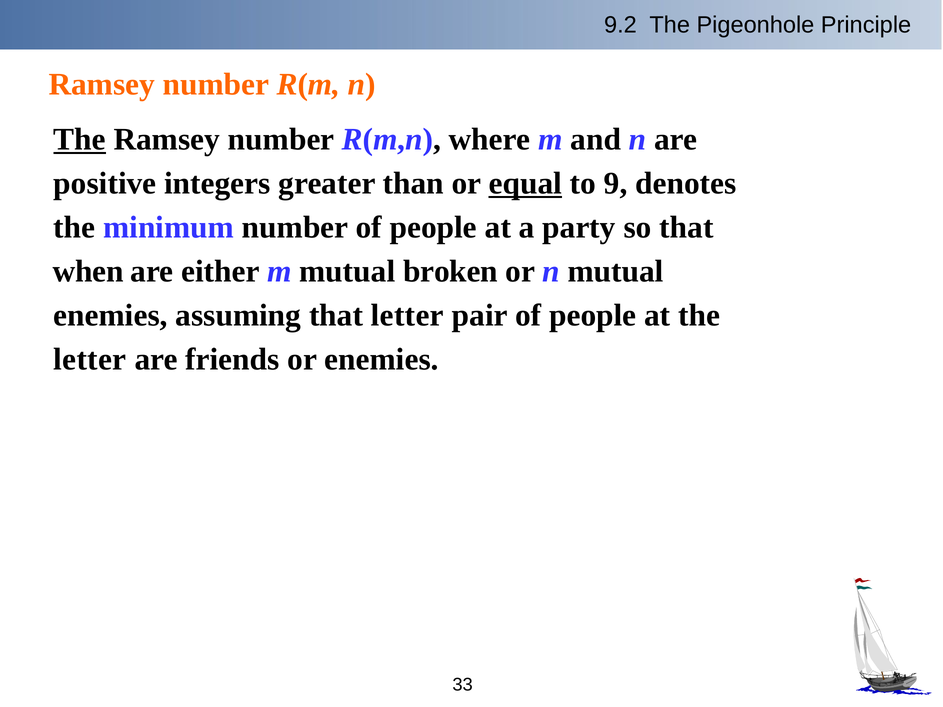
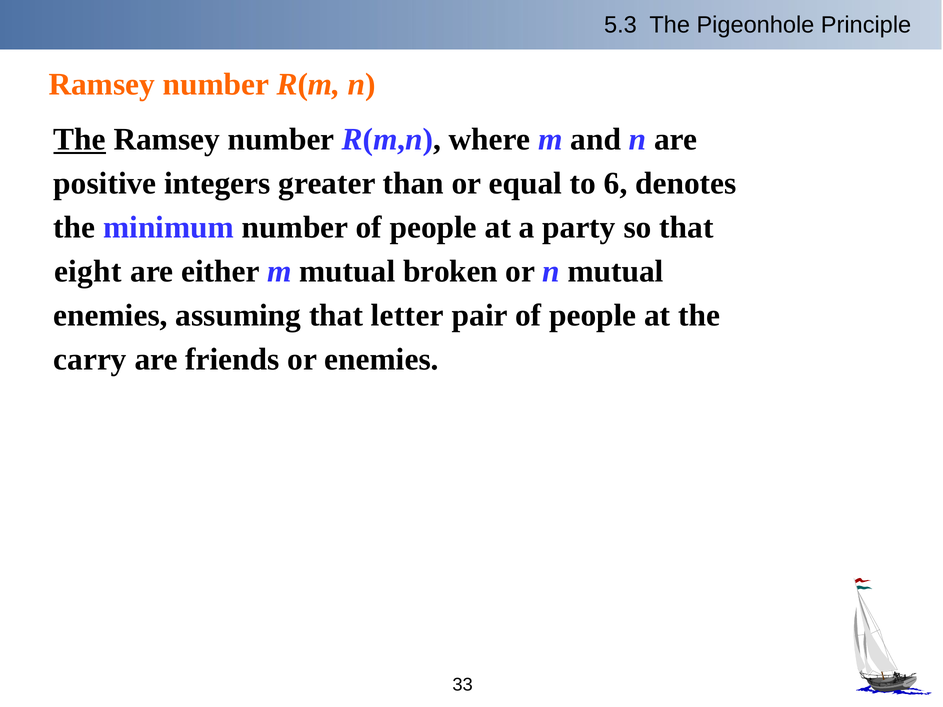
9.2: 9.2 -> 5.3
equal underline: present -> none
9: 9 -> 6
when: when -> eight
letter at (90, 360): letter -> carry
